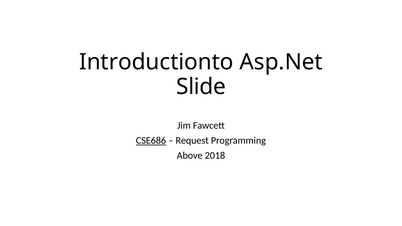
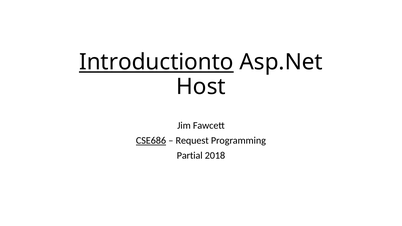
Introductionto underline: none -> present
Slide: Slide -> Host
Above: Above -> Partial
